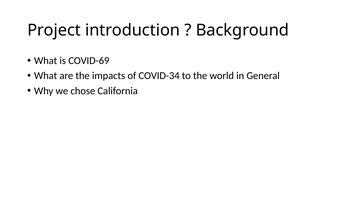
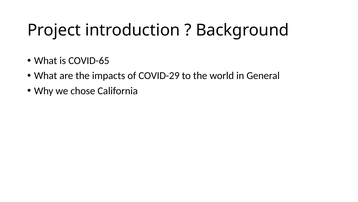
COVID-69: COVID-69 -> COVID-65
COVID-34: COVID-34 -> COVID-29
